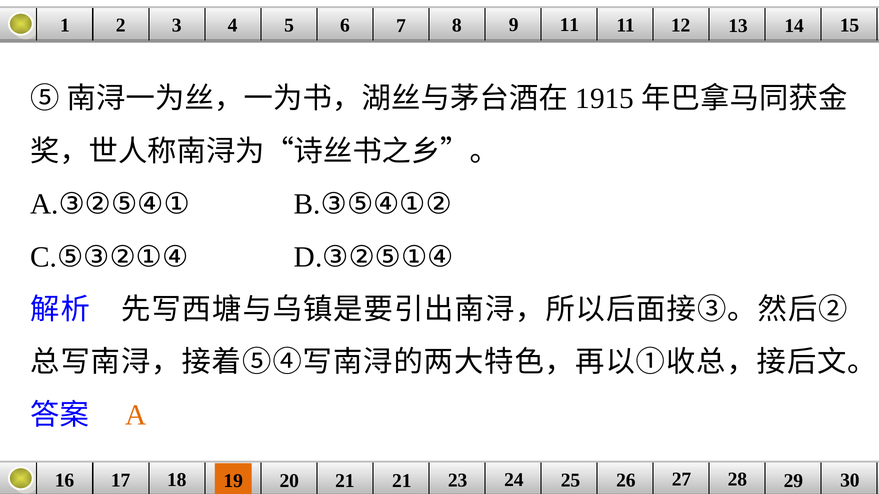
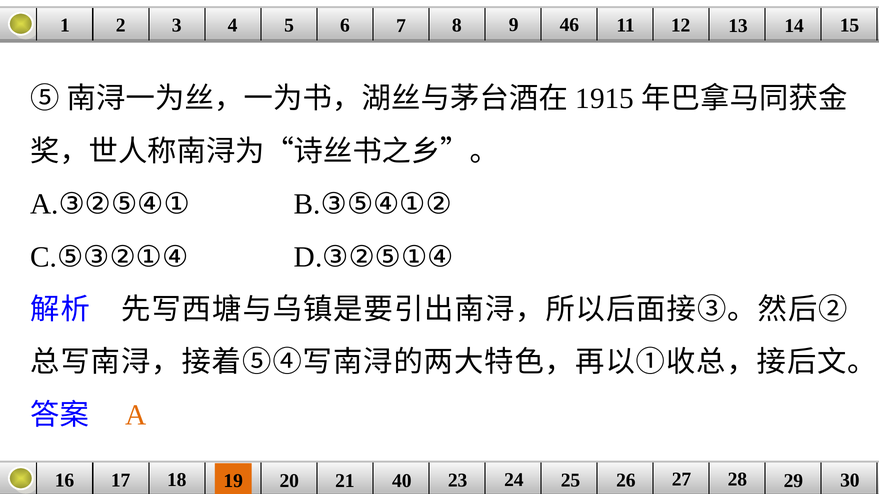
9 11: 11 -> 46
21 21: 21 -> 40
